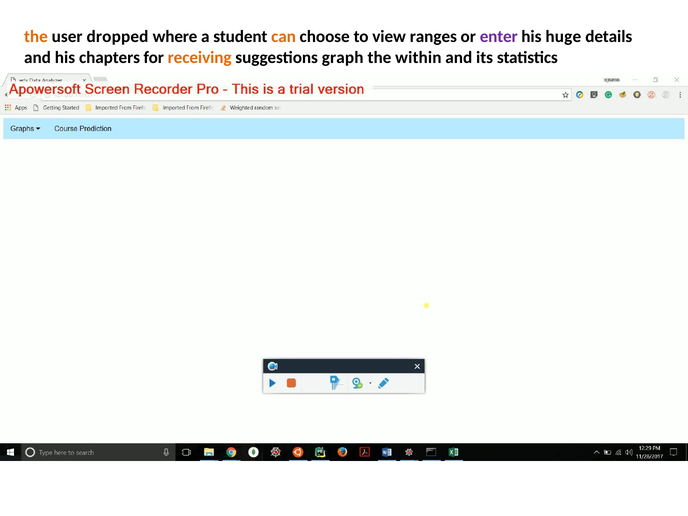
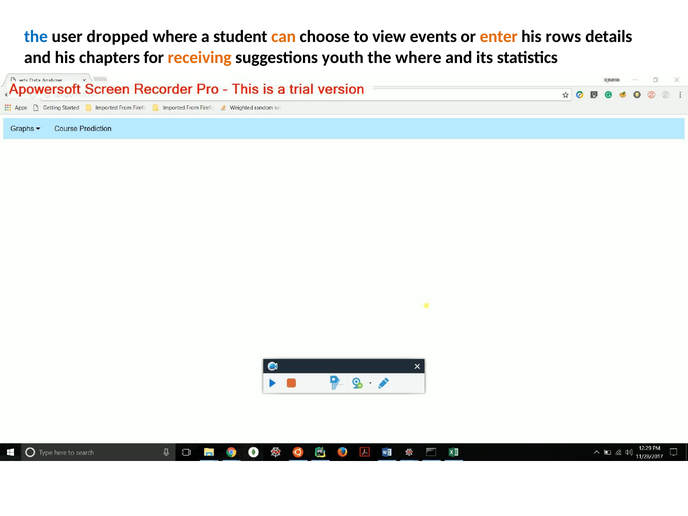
the at (36, 37) colour: orange -> blue
ranges: ranges -> events
enter colour: purple -> orange
huge: huge -> rows
graph: graph -> youth
the within: within -> where
